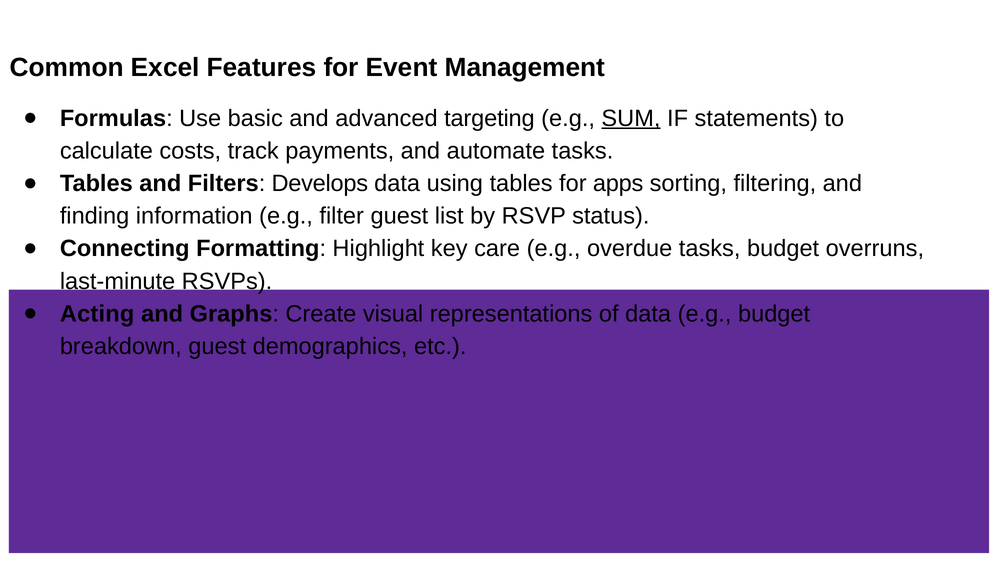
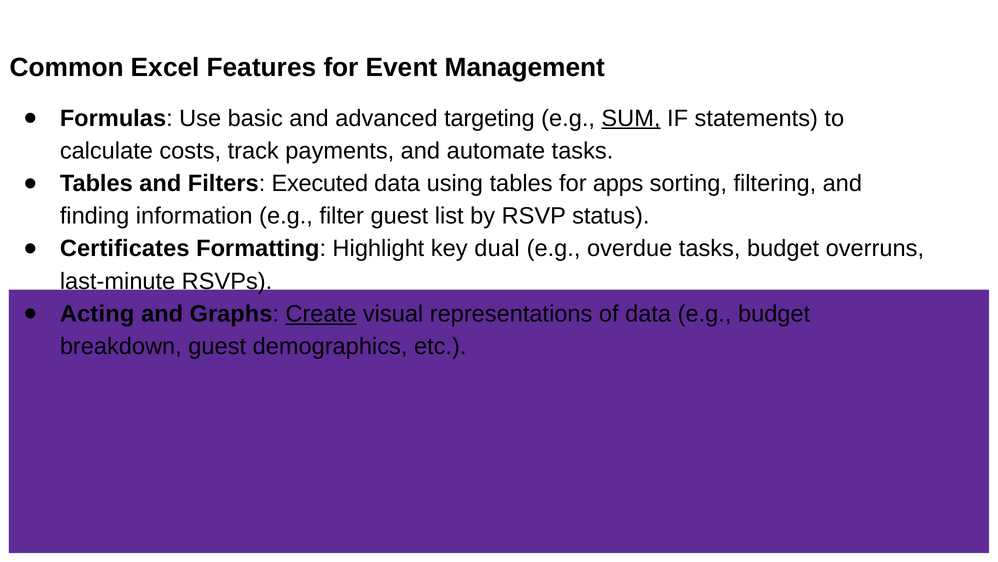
Develops: Develops -> Executed
Connecting: Connecting -> Certificates
care: care -> dual
Create underline: none -> present
